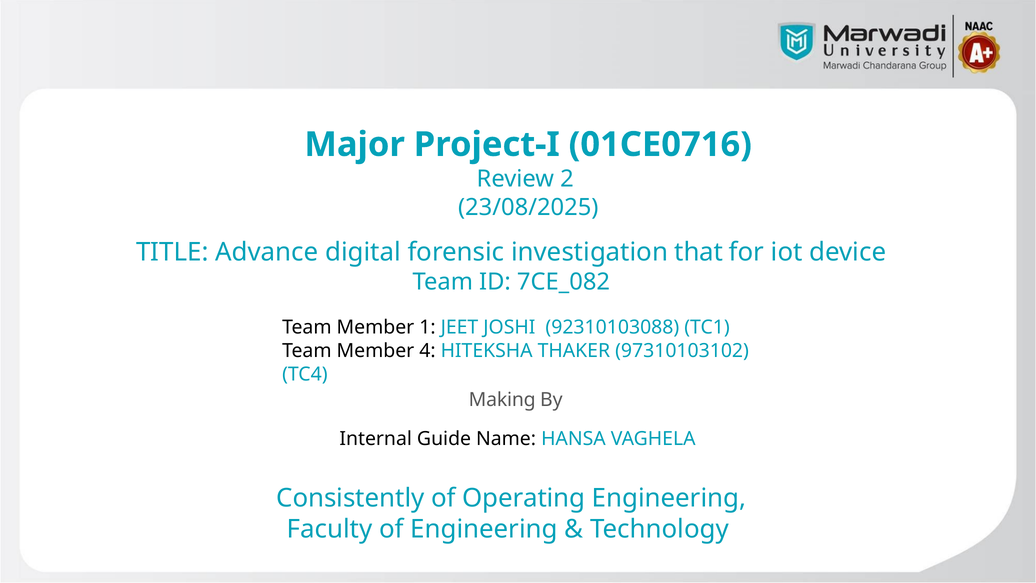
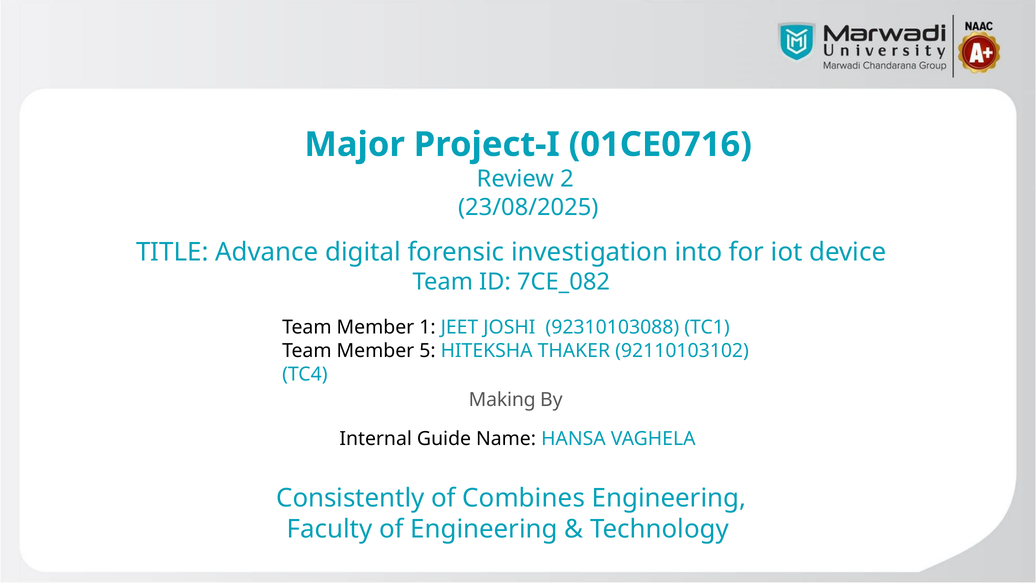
that: that -> into
4: 4 -> 5
97310103102: 97310103102 -> 92110103102
Operating: Operating -> Combines
